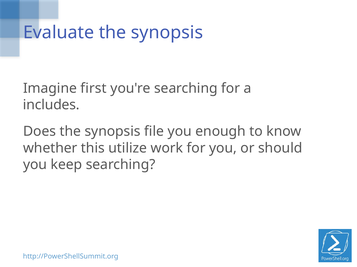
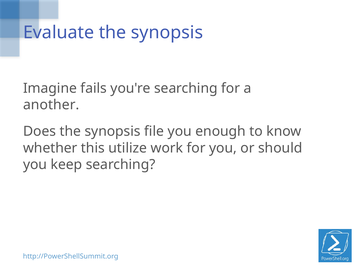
first: first -> fails
includes: includes -> another
